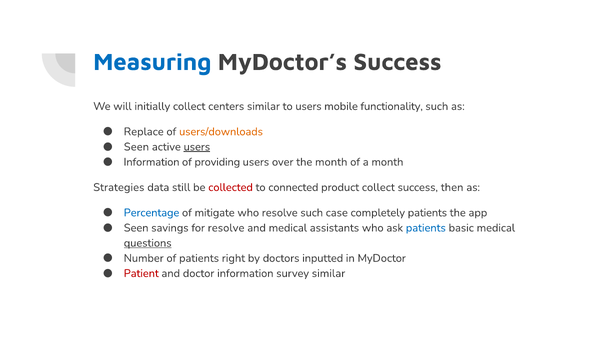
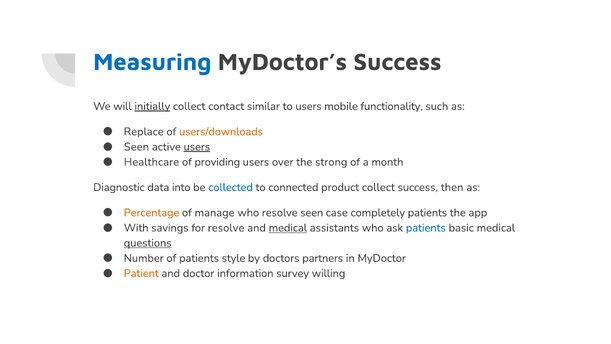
initially underline: none -> present
centers: centers -> contact
Information at (152, 162): Information -> Healthcare
the month: month -> strong
Strategies: Strategies -> Diagnostic
still: still -> into
collected colour: red -> blue
Percentage colour: blue -> orange
mitigate: mitigate -> manage
resolve such: such -> seen
Seen at (136, 228): Seen -> With
medical at (288, 228) underline: none -> present
right: right -> style
inputted: inputted -> partners
Patient colour: red -> orange
survey similar: similar -> willing
